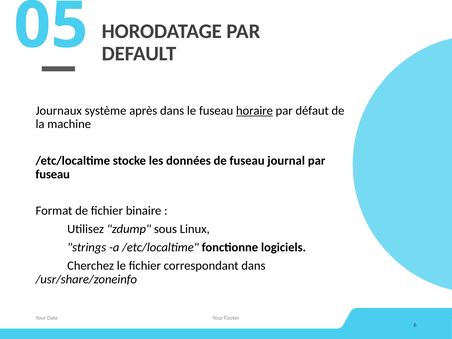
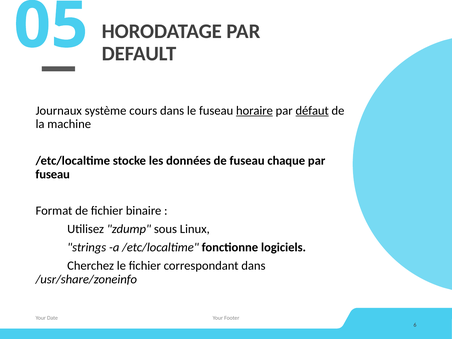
après: après -> cours
défaut underline: none -> present
journal: journal -> chaque
